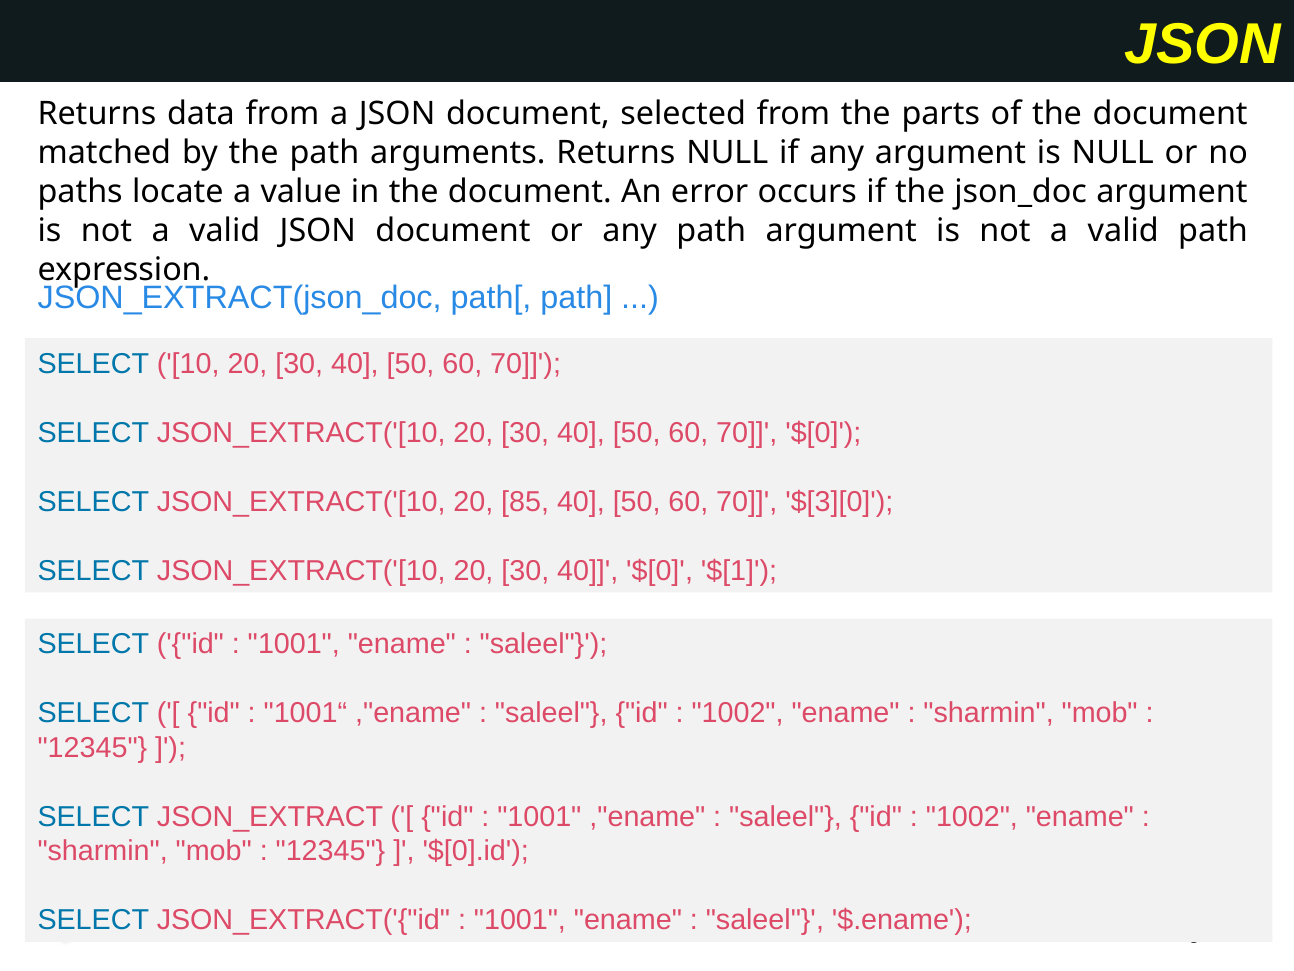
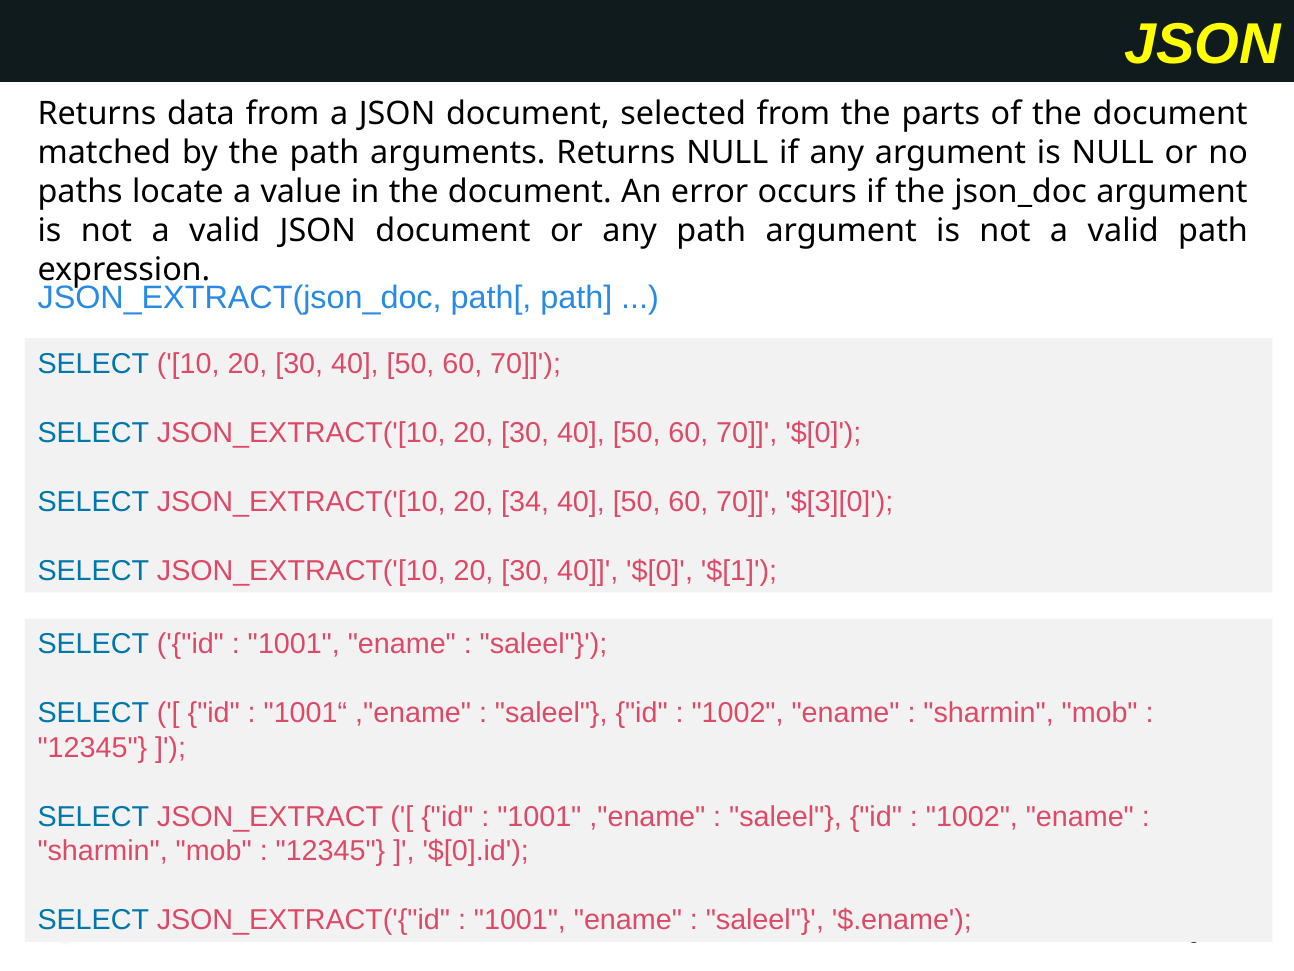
85: 85 -> 34
